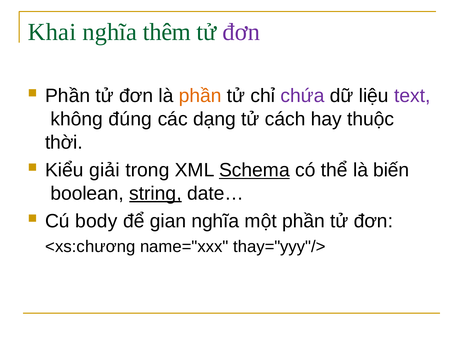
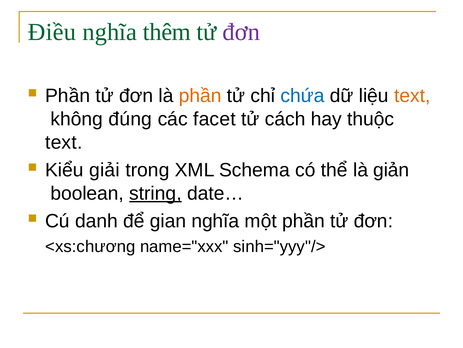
Khai: Khai -> Điều
chứa colour: purple -> blue
text at (412, 96) colour: purple -> orange
dạng: dạng -> facet
thời at (64, 142): thời -> text
Schema underline: present -> none
biến: biến -> giản
body: body -> danh
thay="yyy"/>: thay="yyy"/> -> sinh="yyy"/>
